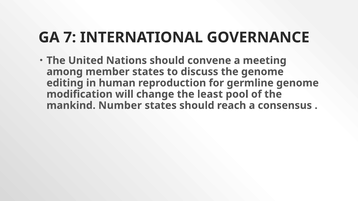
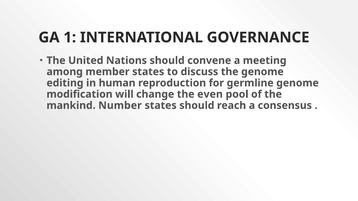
7: 7 -> 1
least: least -> even
